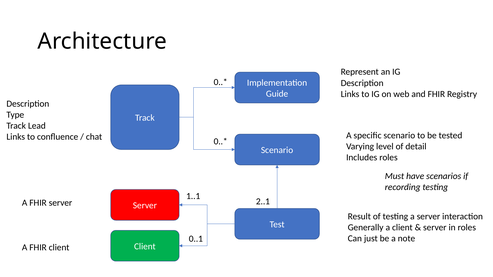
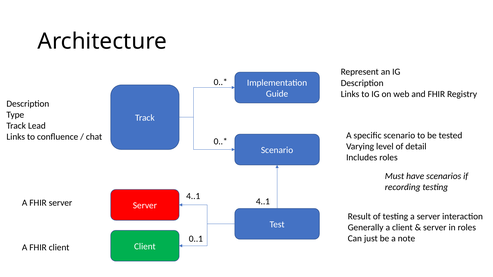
1..1 at (193, 196): 1..1 -> 4..1
2..1 at (263, 202): 2..1 -> 4..1
